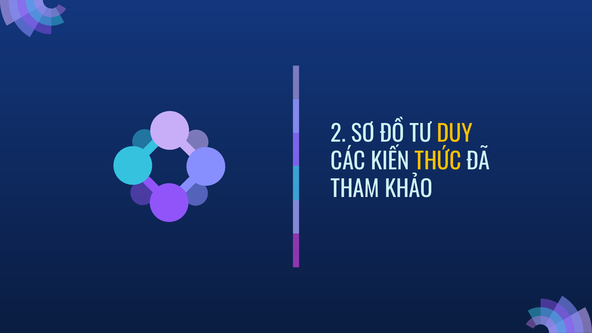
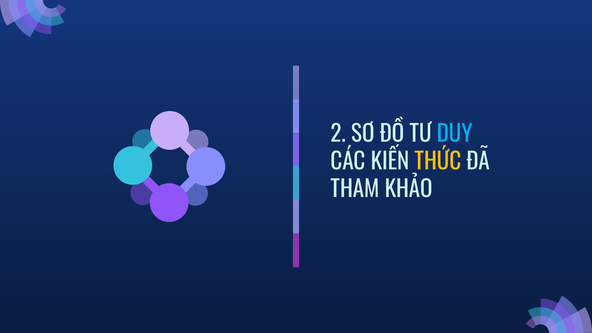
DUY colour: yellow -> light blue
